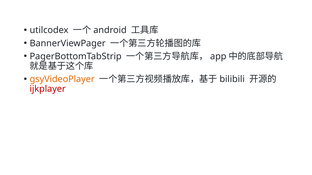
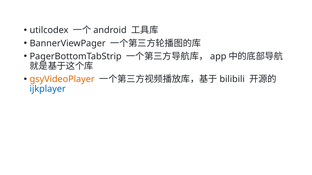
ijkplayer colour: red -> blue
